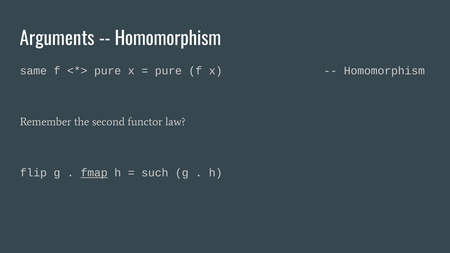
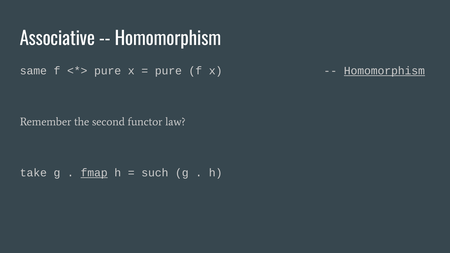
Arguments: Arguments -> Associative
Homomorphism at (384, 71) underline: none -> present
flip: flip -> take
